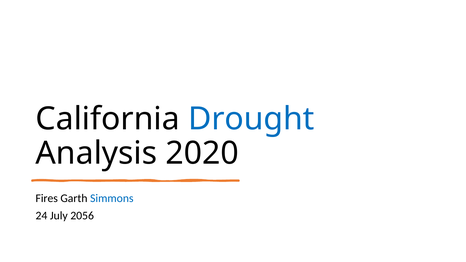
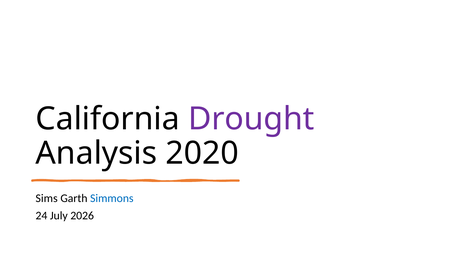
Drought colour: blue -> purple
Fires: Fires -> Sims
2056: 2056 -> 2026
